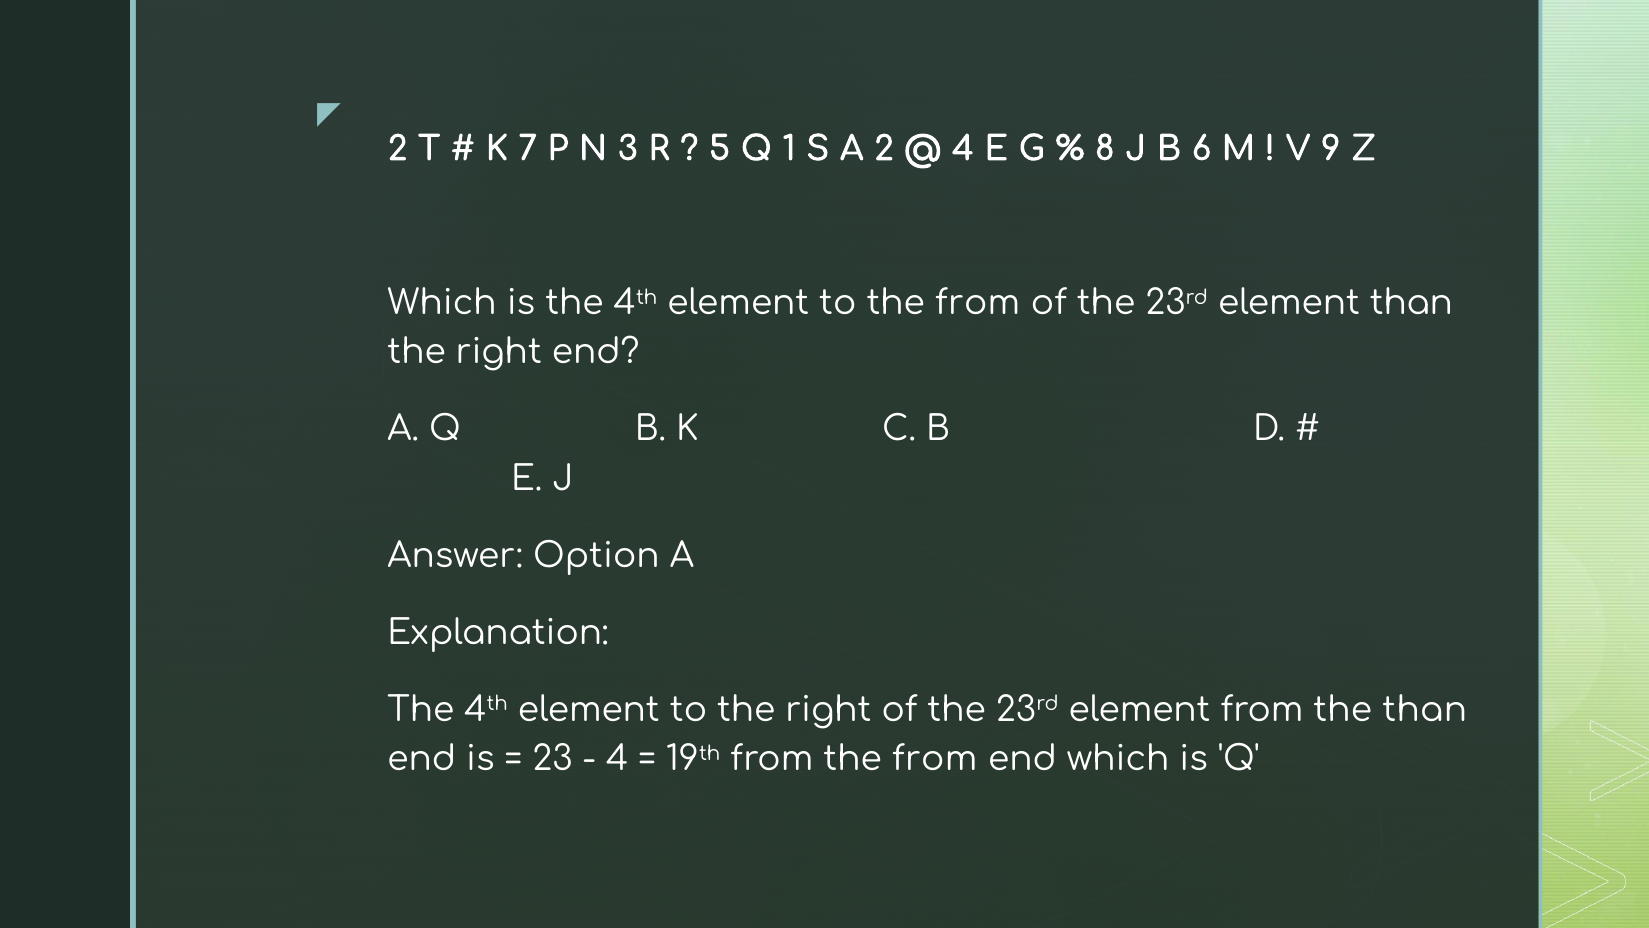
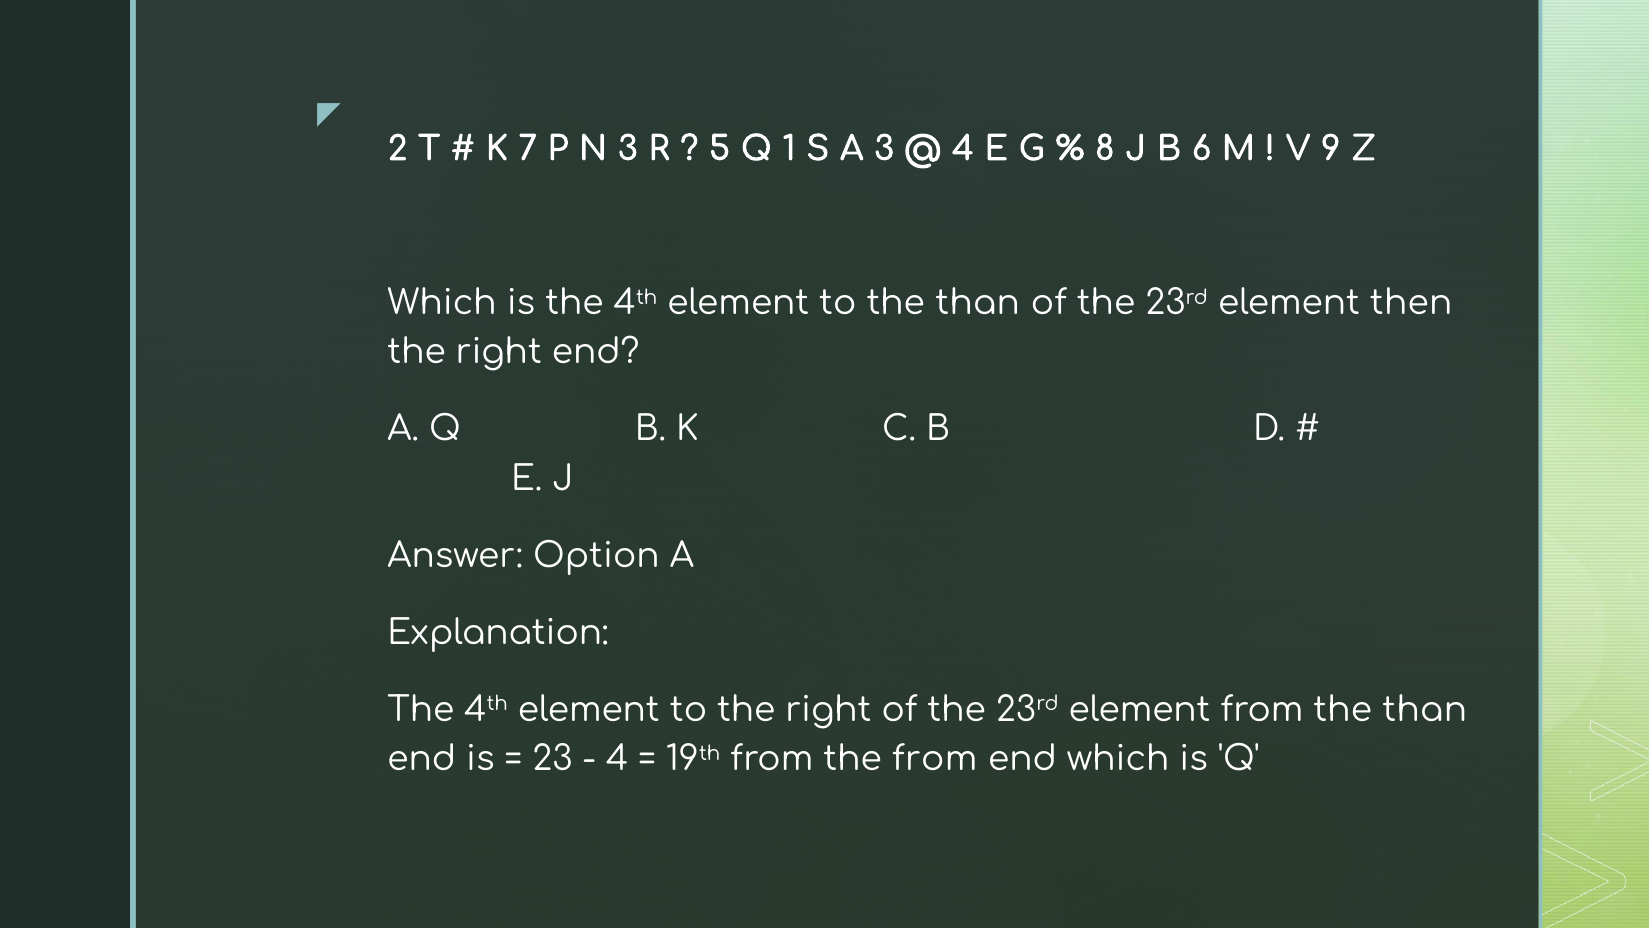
A 2: 2 -> 3
to the from: from -> than
element than: than -> then
